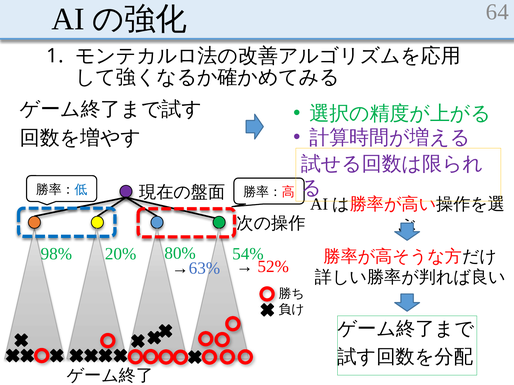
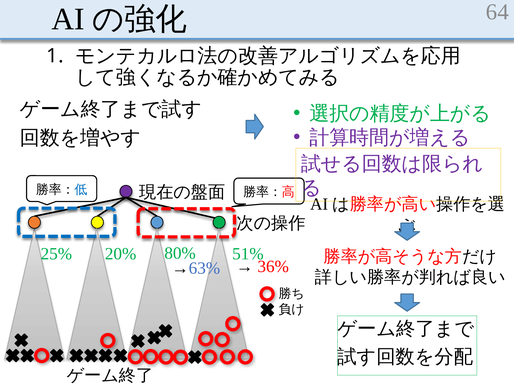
98%: 98% -> 25%
54%: 54% -> 51%
52%: 52% -> 36%
